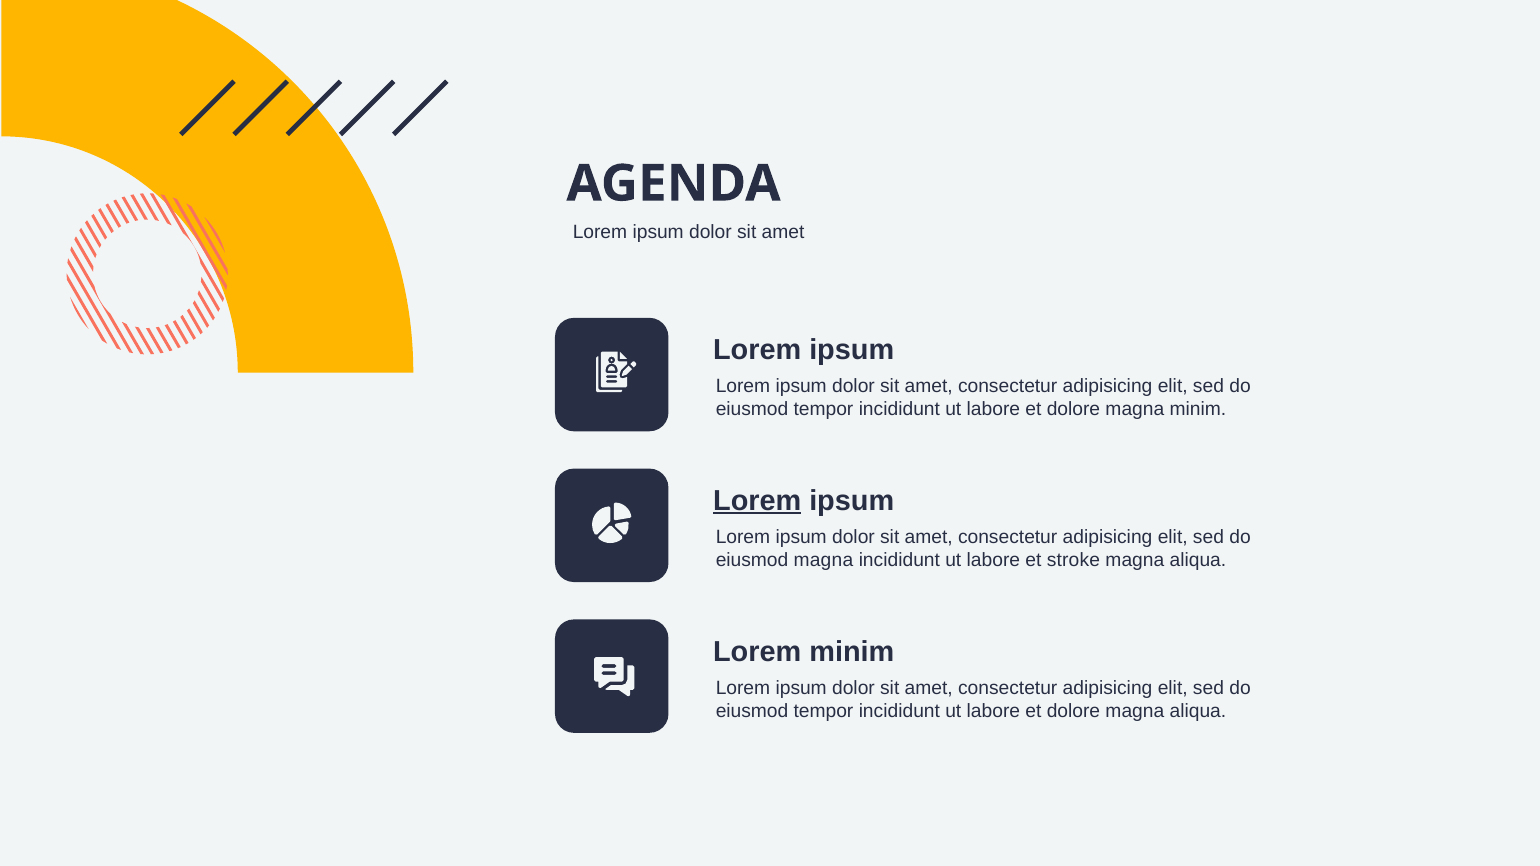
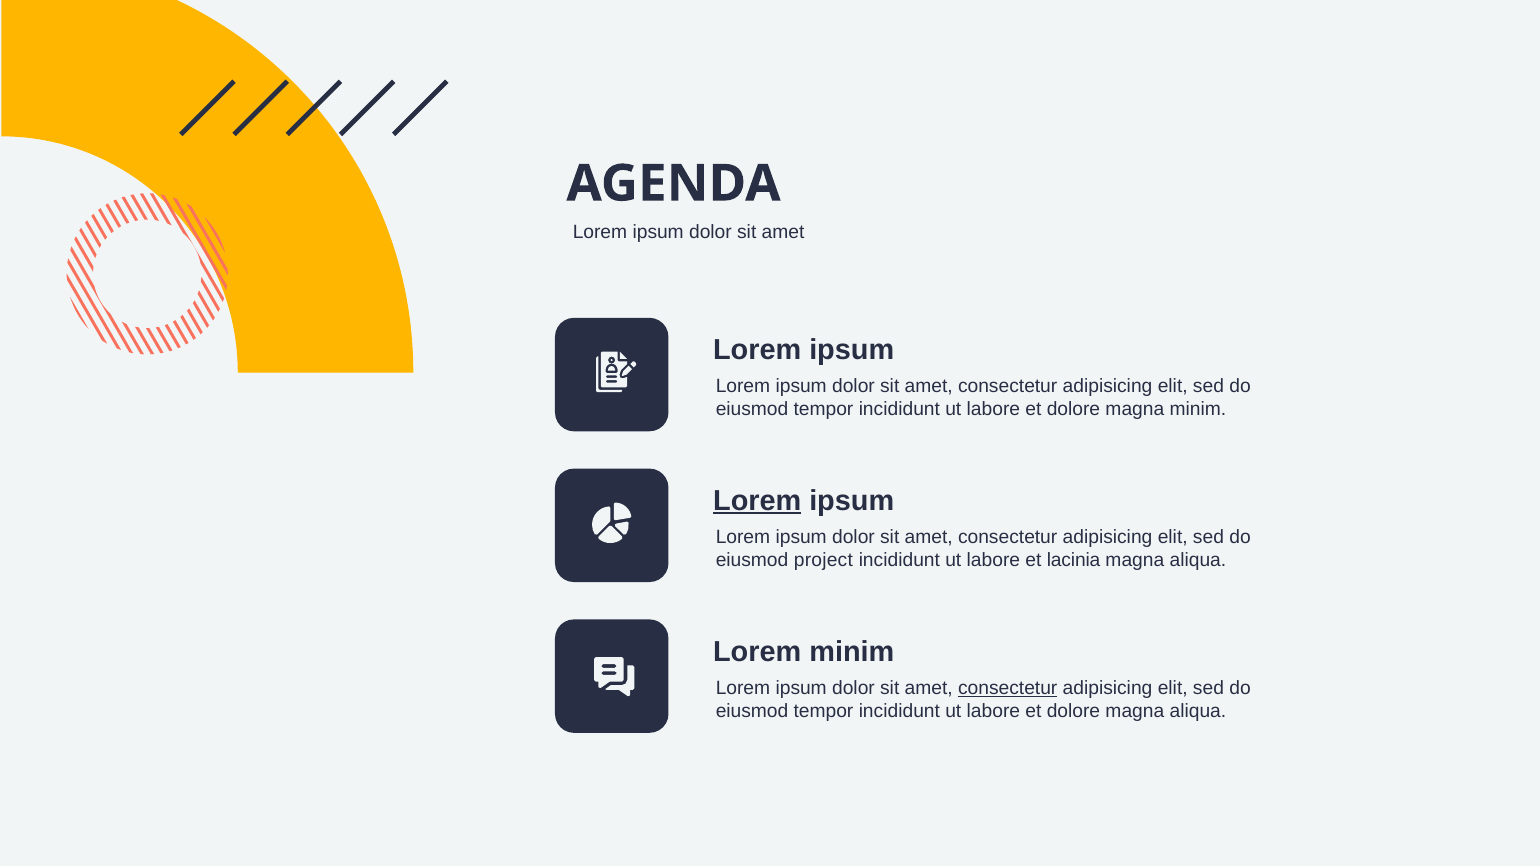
eiusmod magna: magna -> project
stroke: stroke -> lacinia
consectetur at (1008, 688) underline: none -> present
